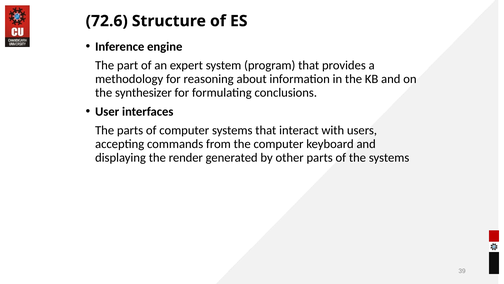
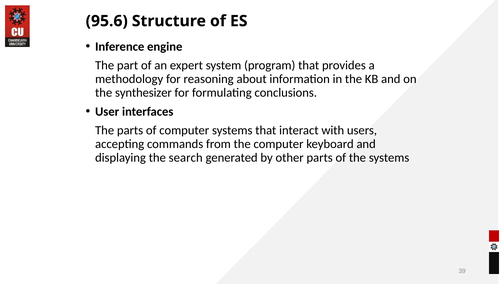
72.6: 72.6 -> 95.6
render: render -> search
